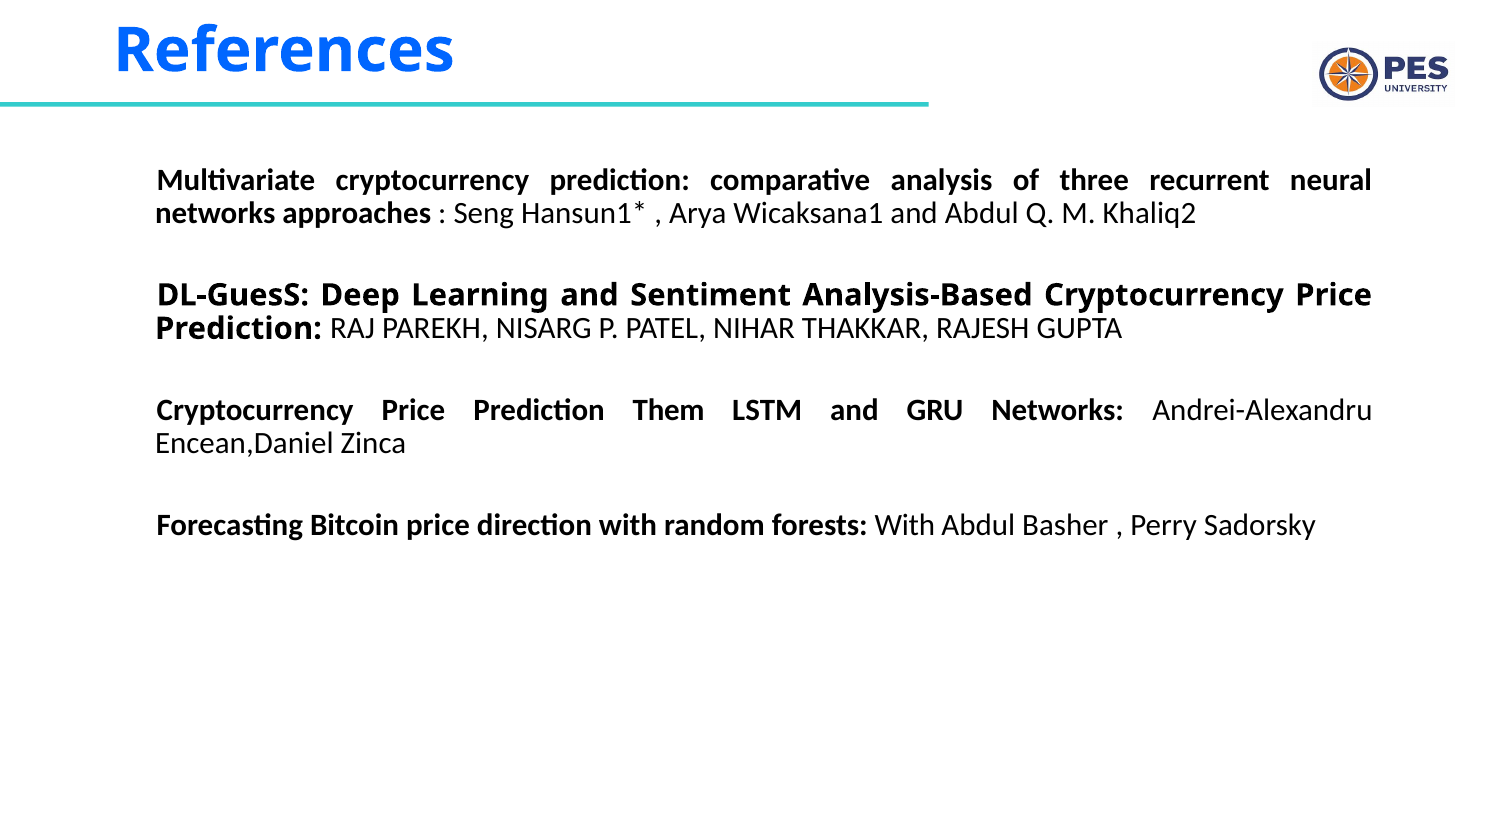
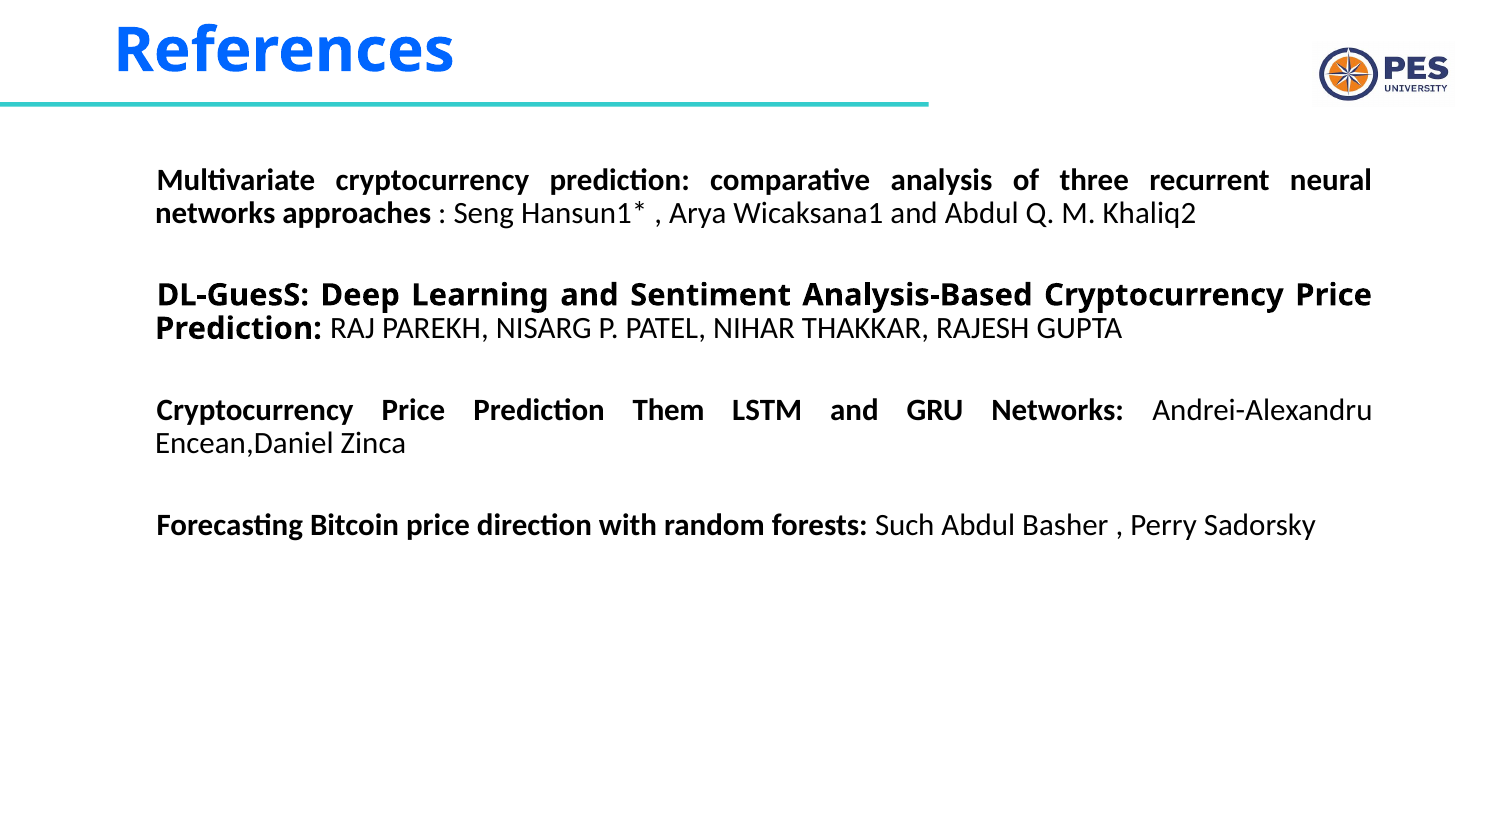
forests With: With -> Such
